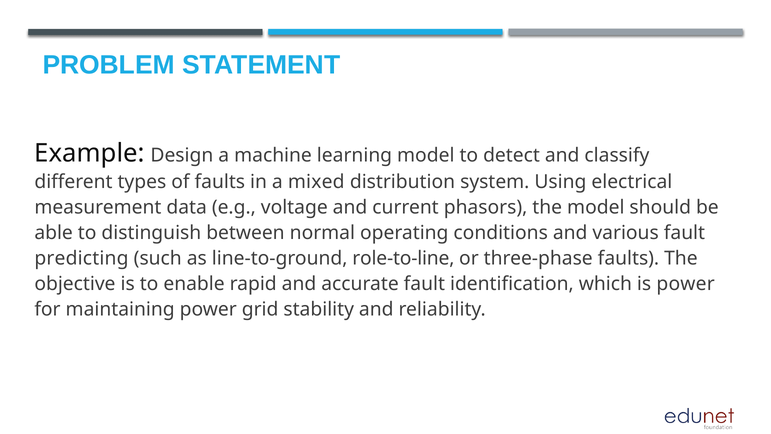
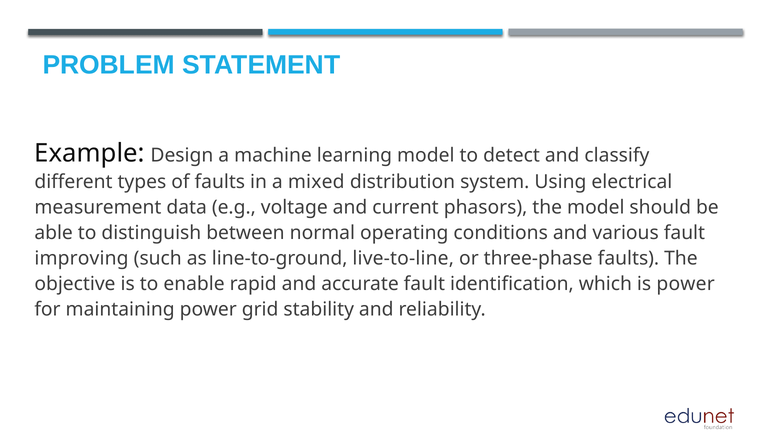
predicting: predicting -> improving
role-to-line: role-to-line -> live-to-line
